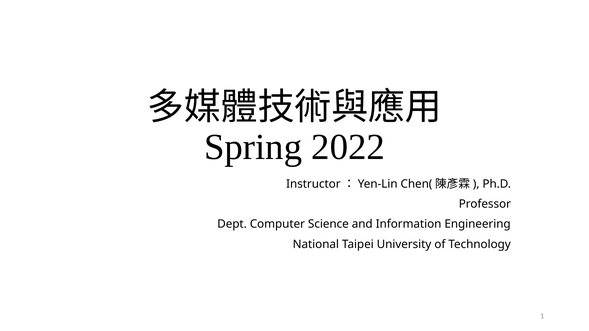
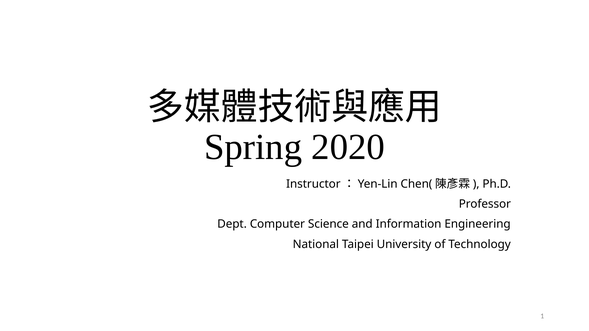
2022: 2022 -> 2020
